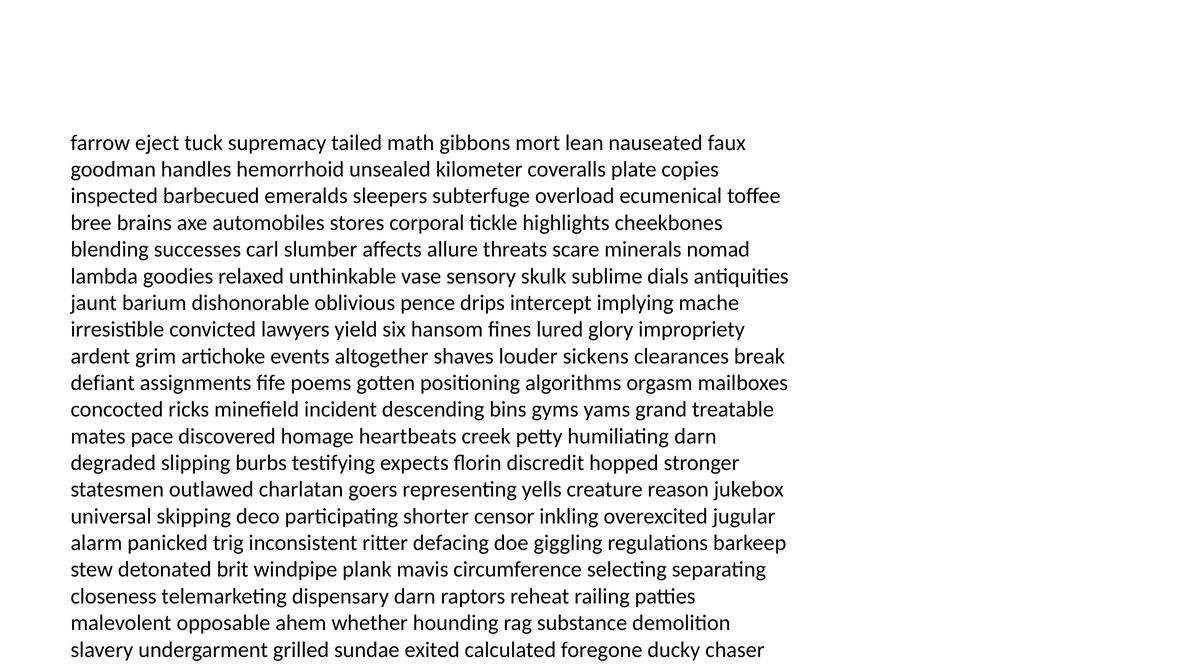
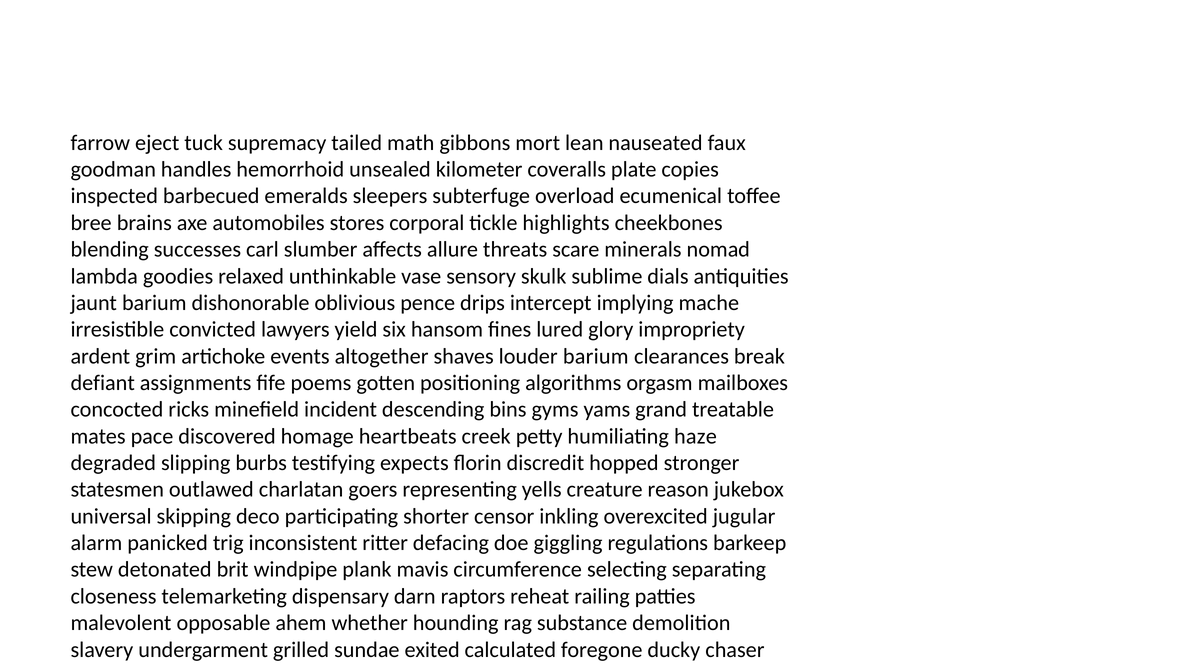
louder sickens: sickens -> barium
humiliating darn: darn -> haze
